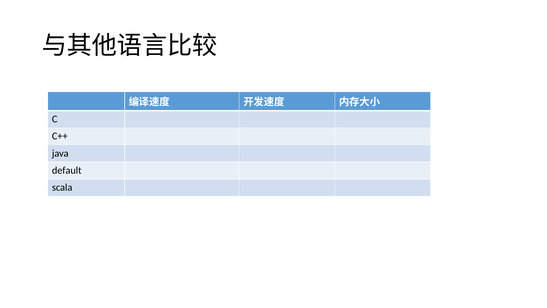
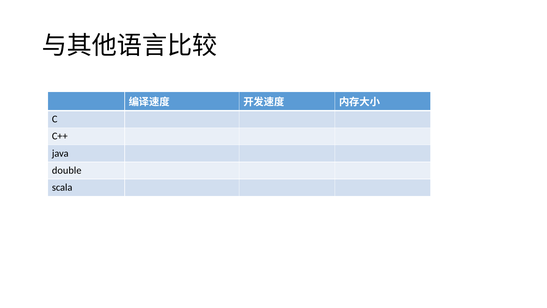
default: default -> double
